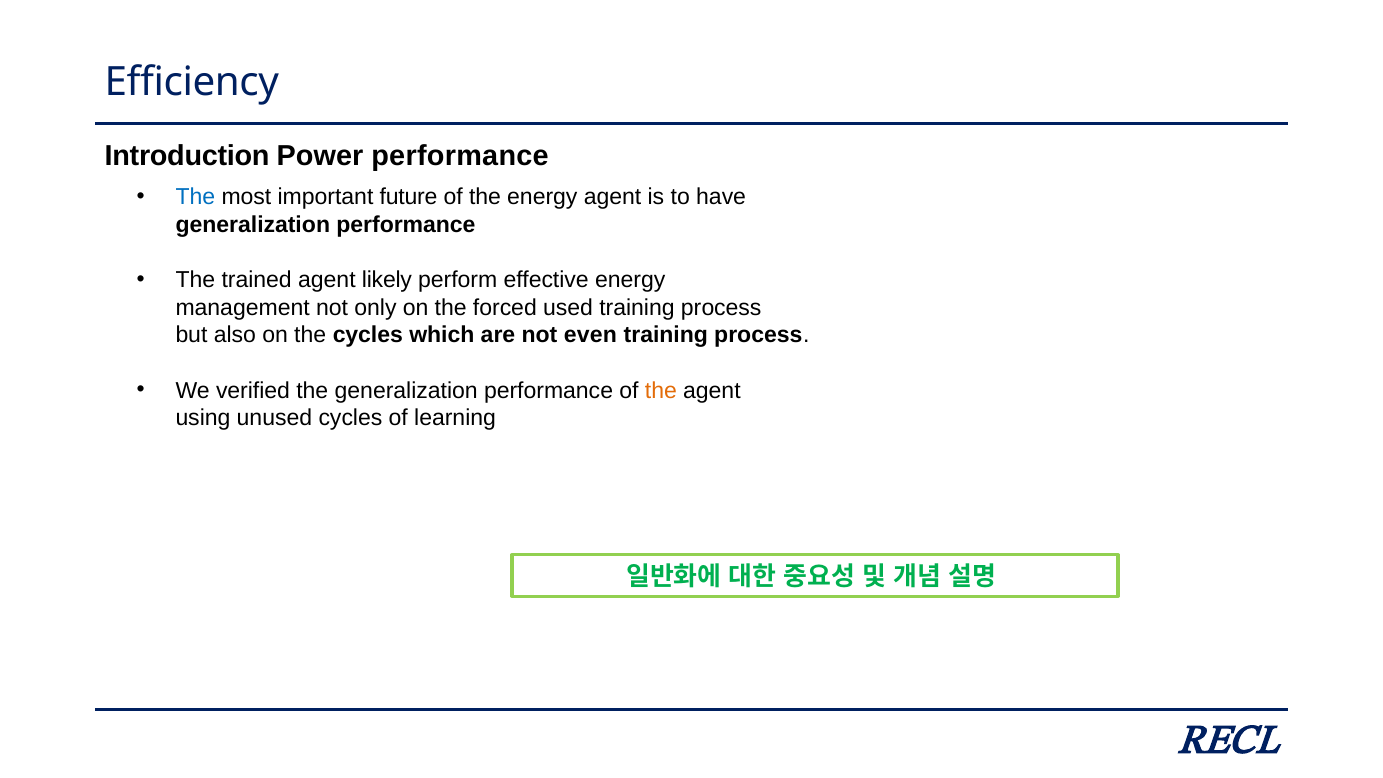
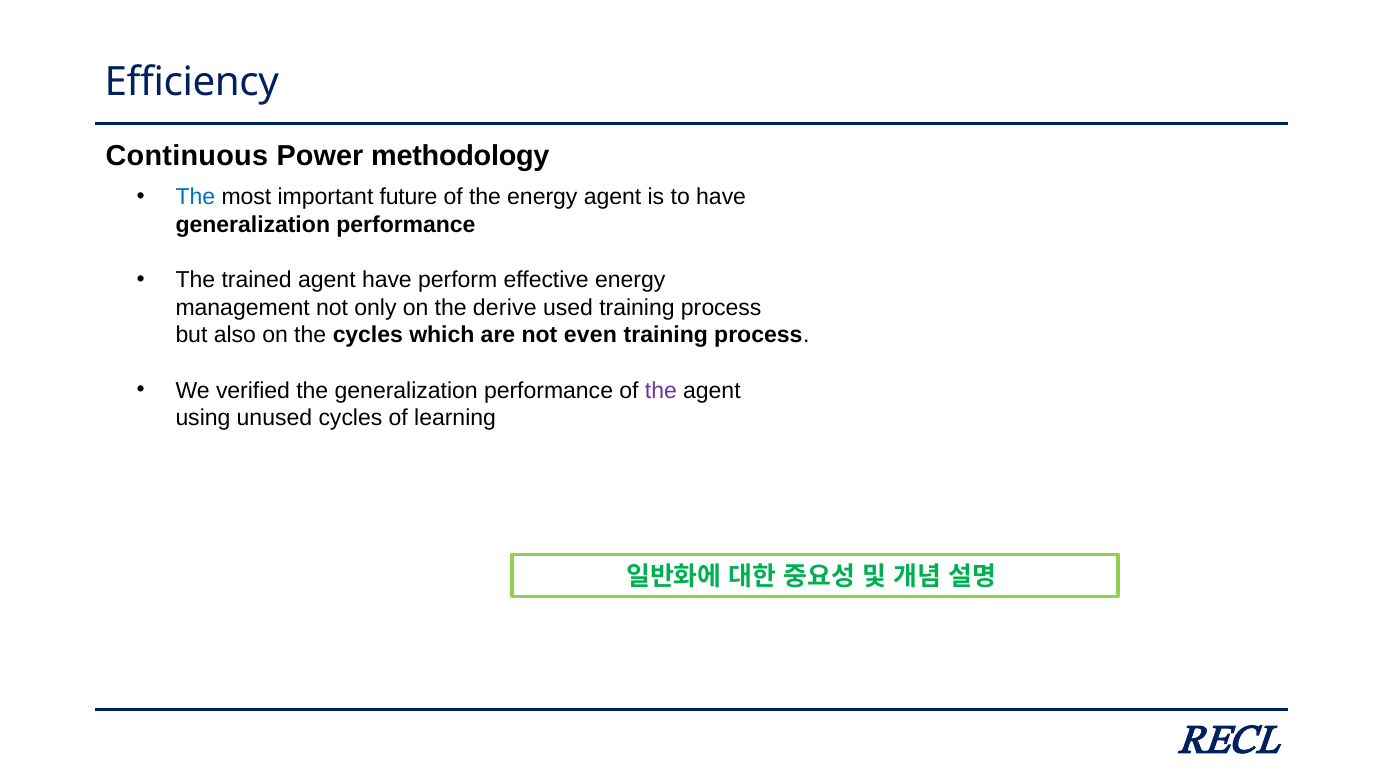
Introduction: Introduction -> Continuous
Power performance: performance -> methodology
agent likely: likely -> have
forced: forced -> derive
the at (661, 391) colour: orange -> purple
